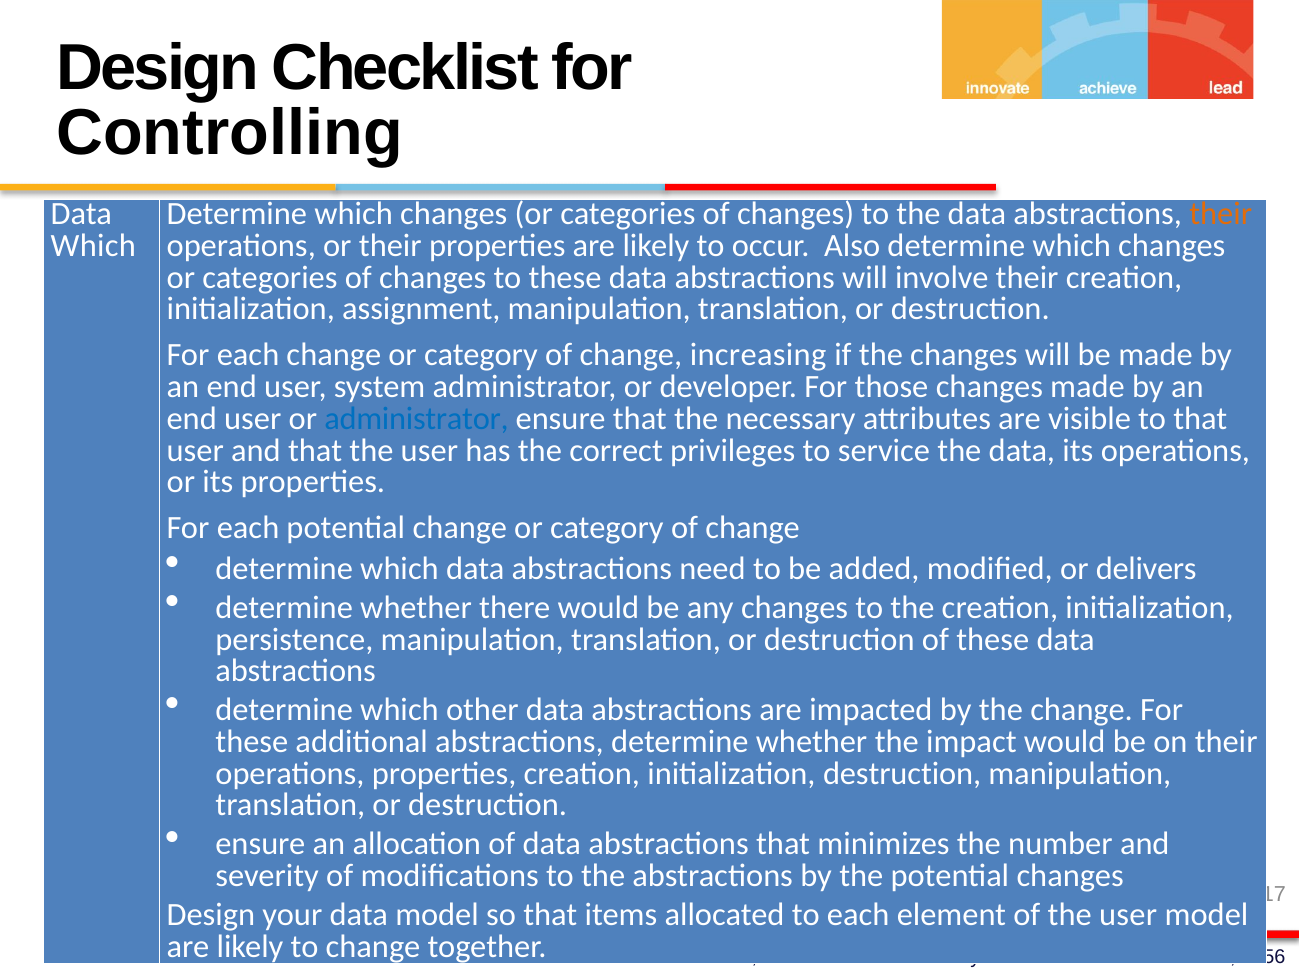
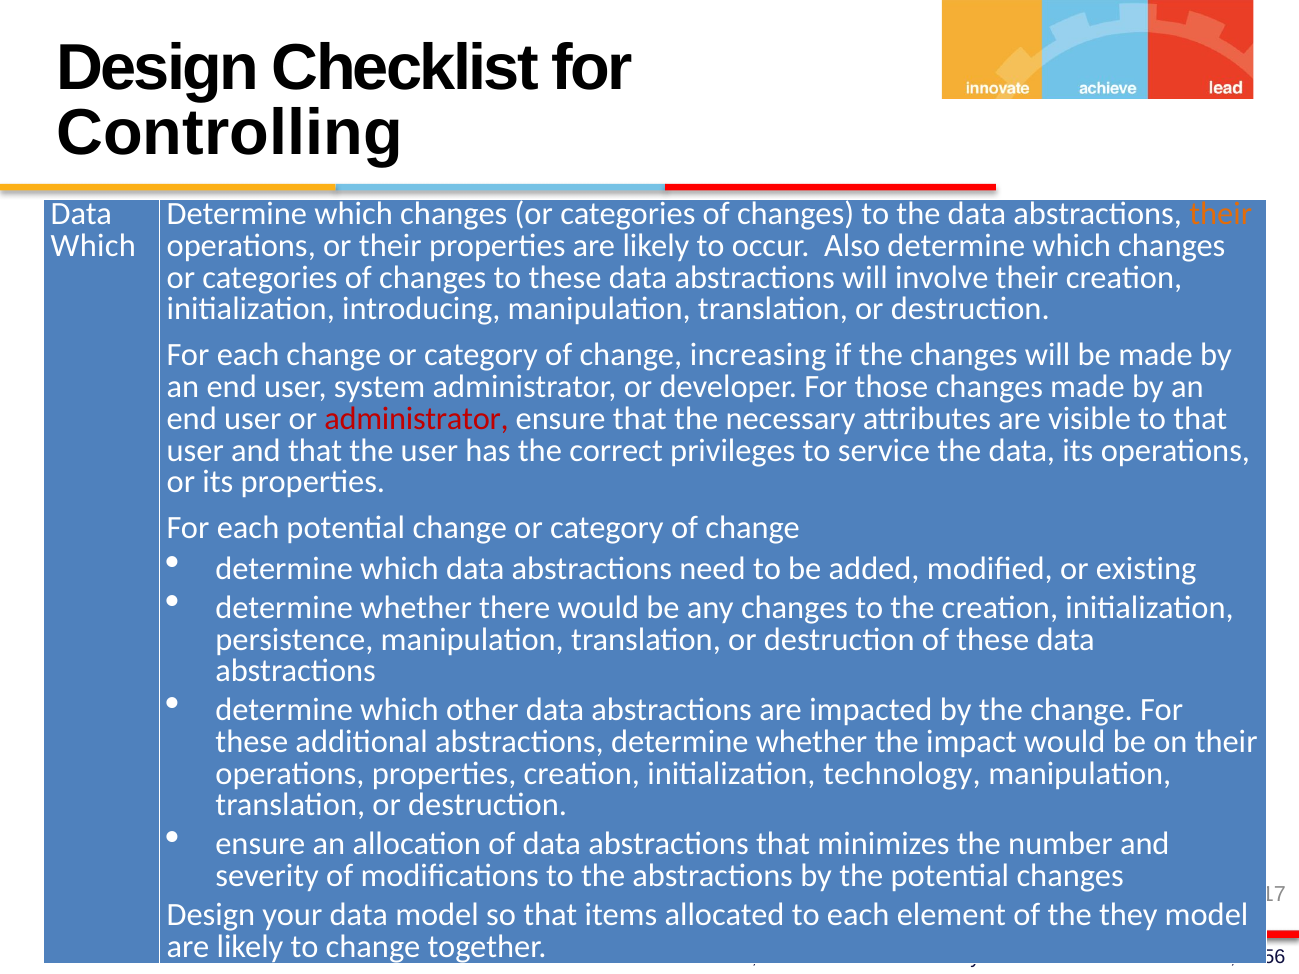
assignment: assignment -> introducing
administrator at (417, 419) colour: blue -> red
delivers: delivers -> existing
initialization destruction: destruction -> technology
of the user: user -> they
